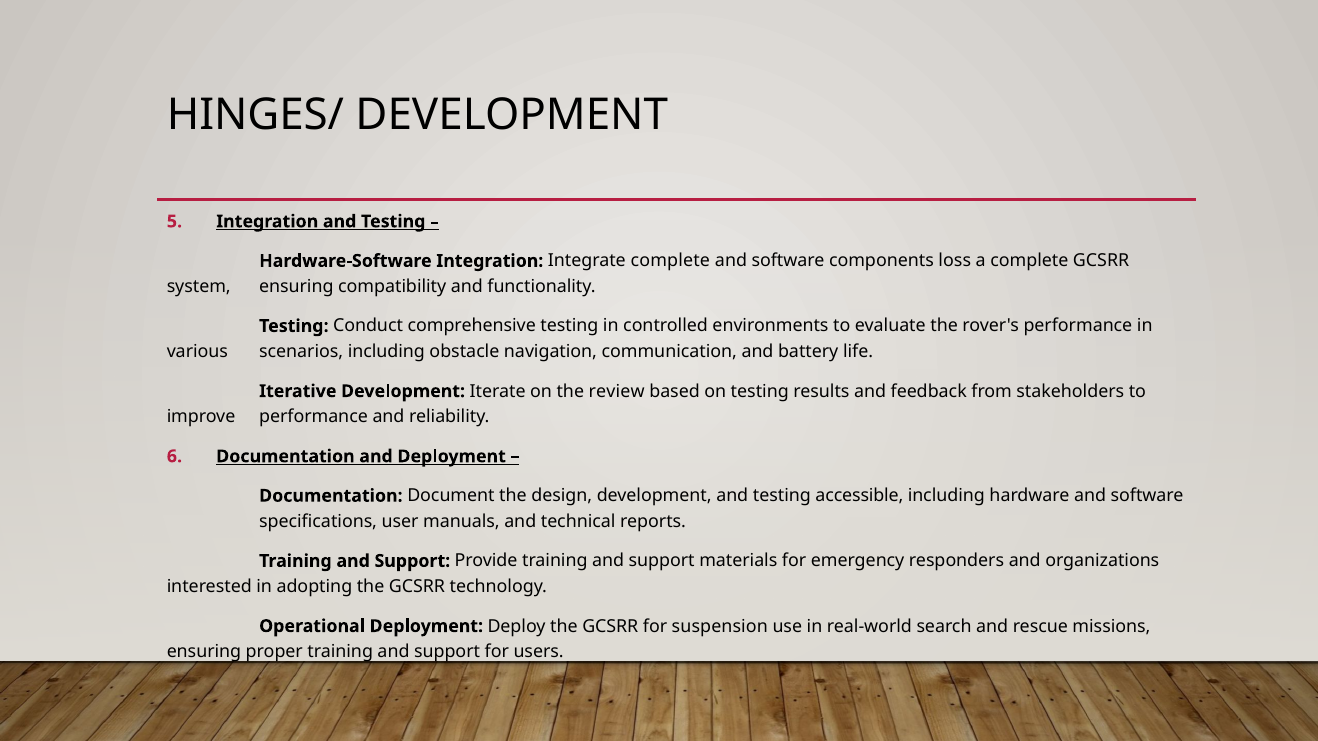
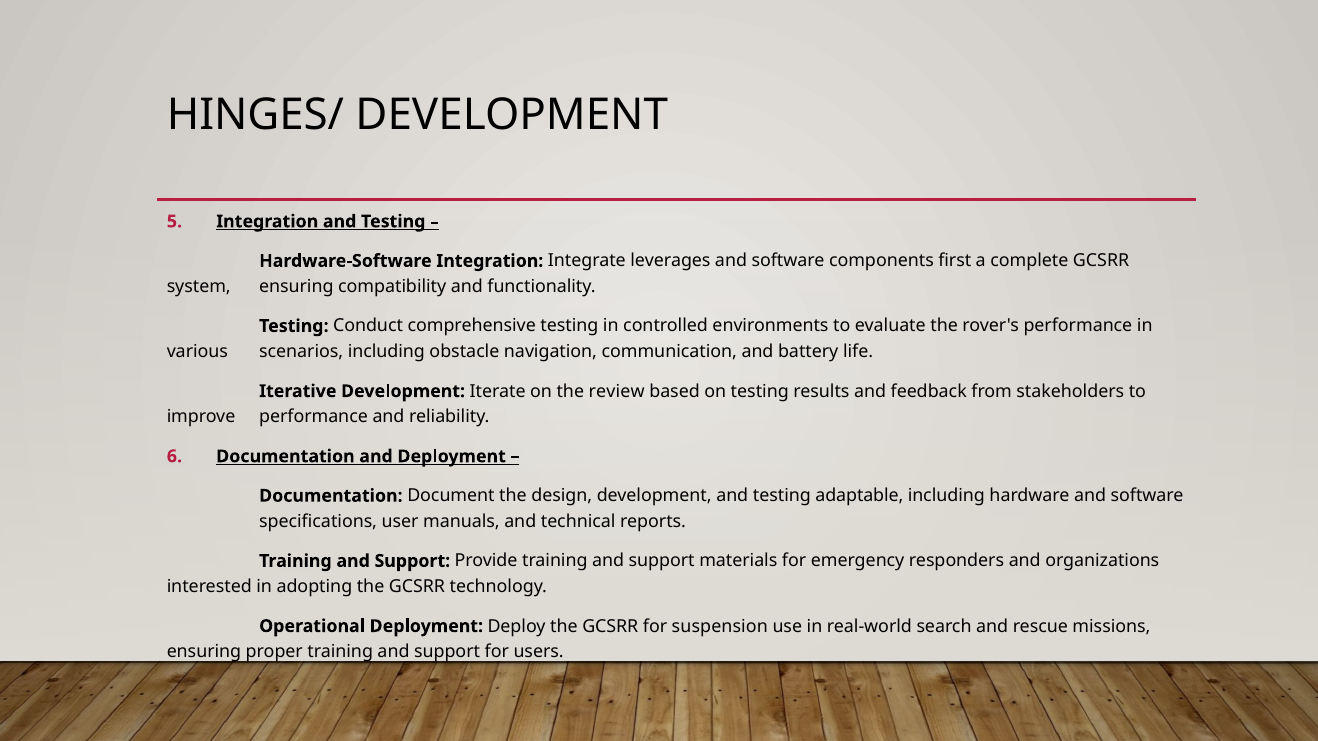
Integrate complete: complete -> leverages
loss: loss -> first
accessible: accessible -> adaptable
